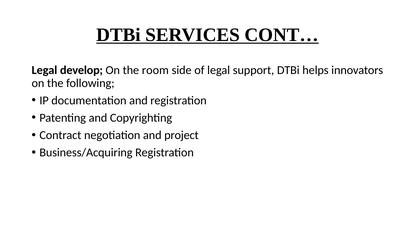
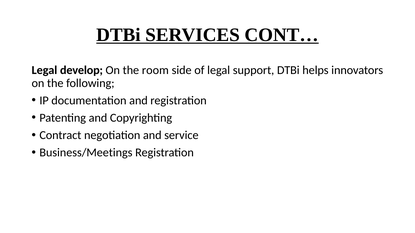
project: project -> service
Business/Acquiring: Business/Acquiring -> Business/Meetings
